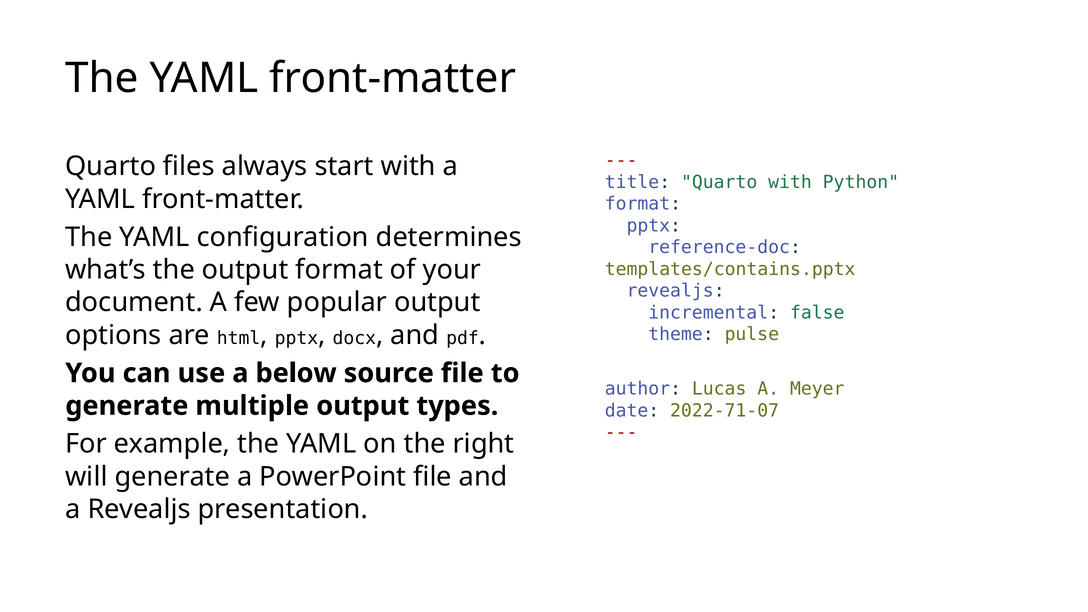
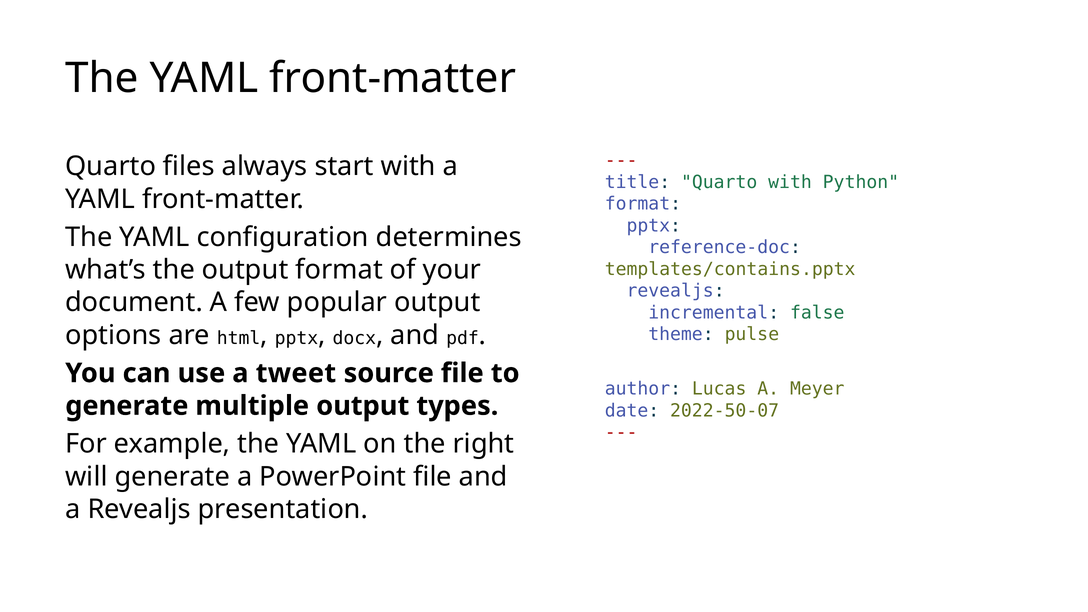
below: below -> tweet
2022-71-07: 2022-71-07 -> 2022-50-07
